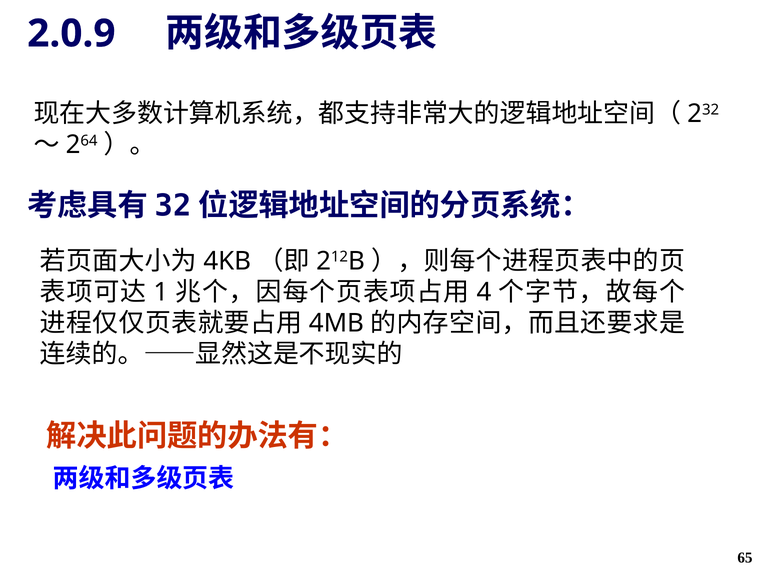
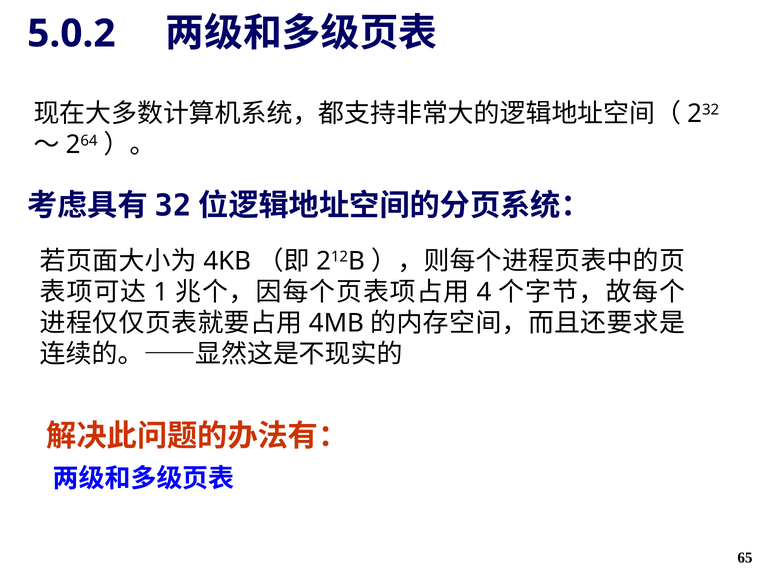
2.0.9: 2.0.9 -> 5.0.2
